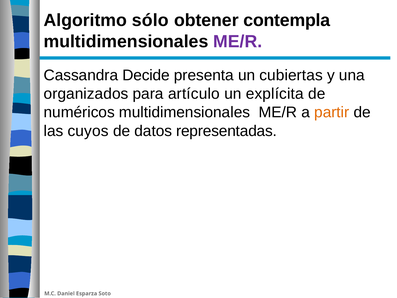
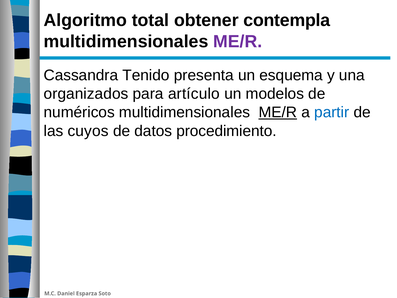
sólo: sólo -> total
Decide: Decide -> Tenido
cubiertas: cubiertas -> esquema
explícita: explícita -> modelos
ME/R at (278, 112) underline: none -> present
partir colour: orange -> blue
representadas: representadas -> procedimiento
